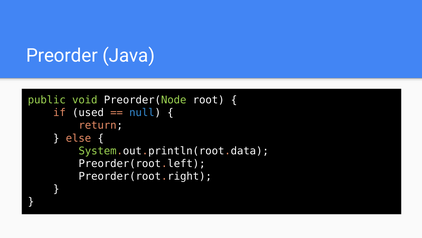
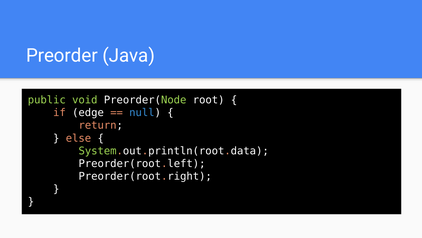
used: used -> edge
